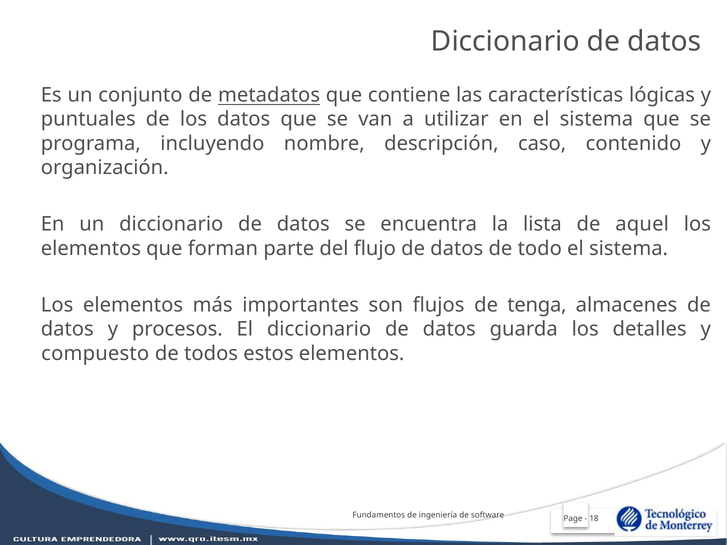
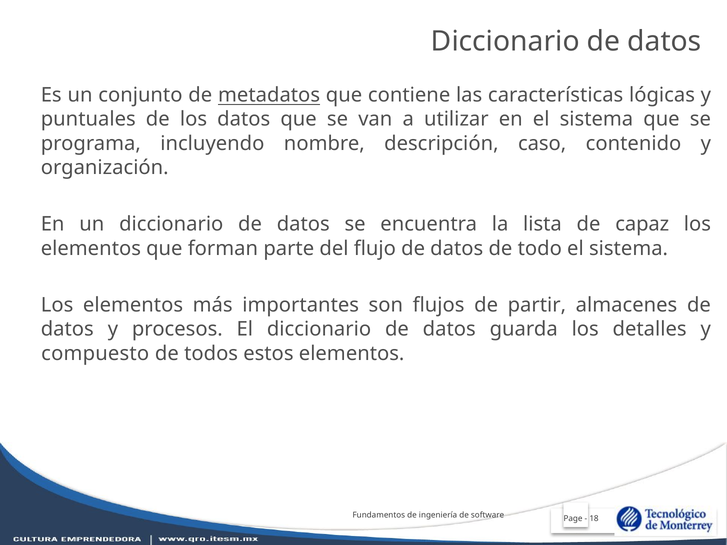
aquel: aquel -> capaz
tenga: tenga -> partir
